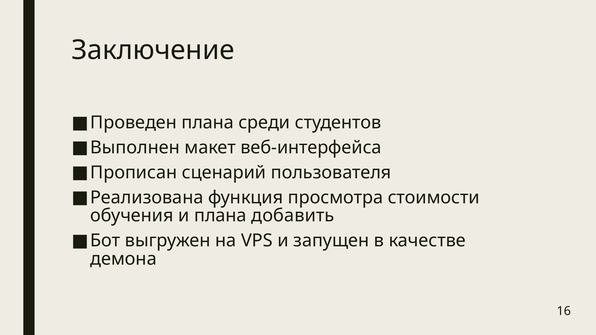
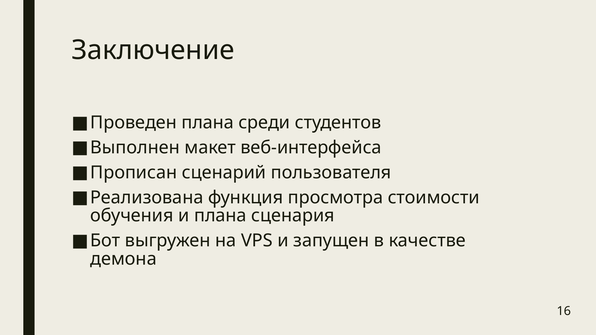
добавить: добавить -> сценария
